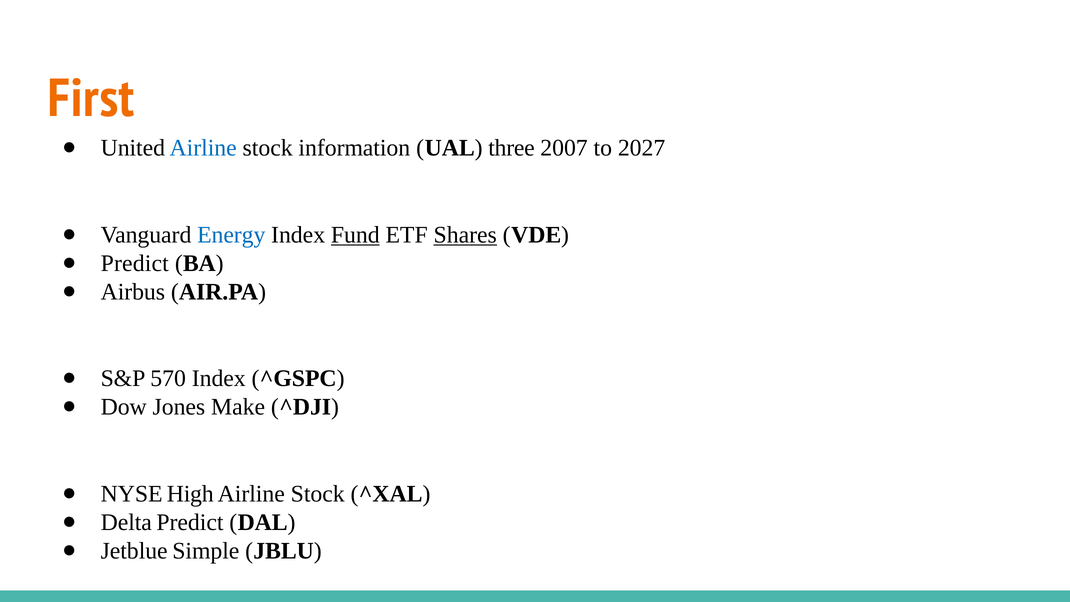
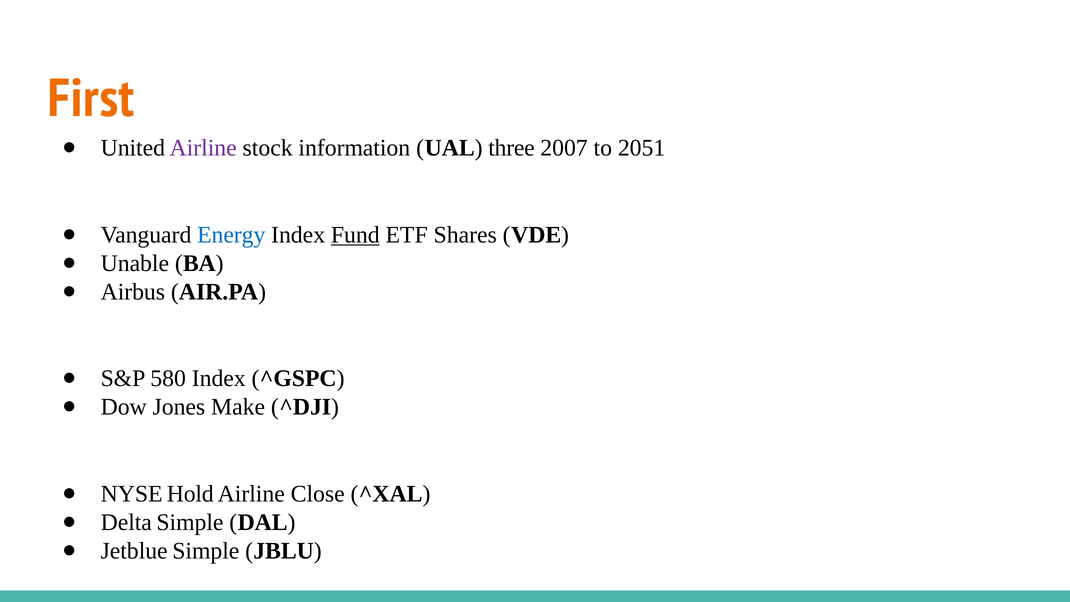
Airline at (203, 148) colour: blue -> purple
2027: 2027 -> 2051
Shares underline: present -> none
Predict at (135, 263): Predict -> Unable
570: 570 -> 580
High: High -> Hold
Stock at (318, 494): Stock -> Close
Delta Predict: Predict -> Simple
